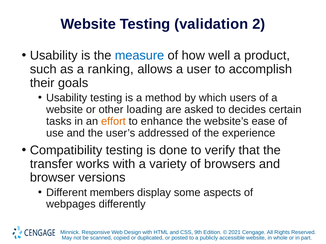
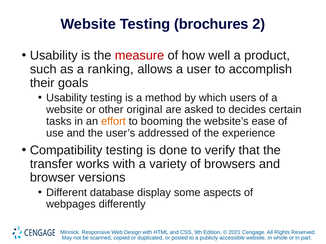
validation: validation -> brochures
measure colour: blue -> red
loading: loading -> original
enhance: enhance -> booming
members: members -> database
